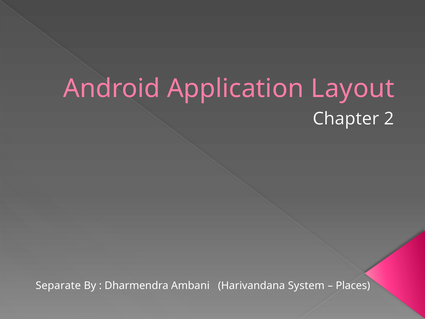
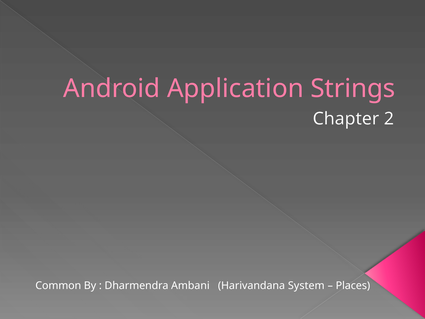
Layout: Layout -> Strings
Separate: Separate -> Common
